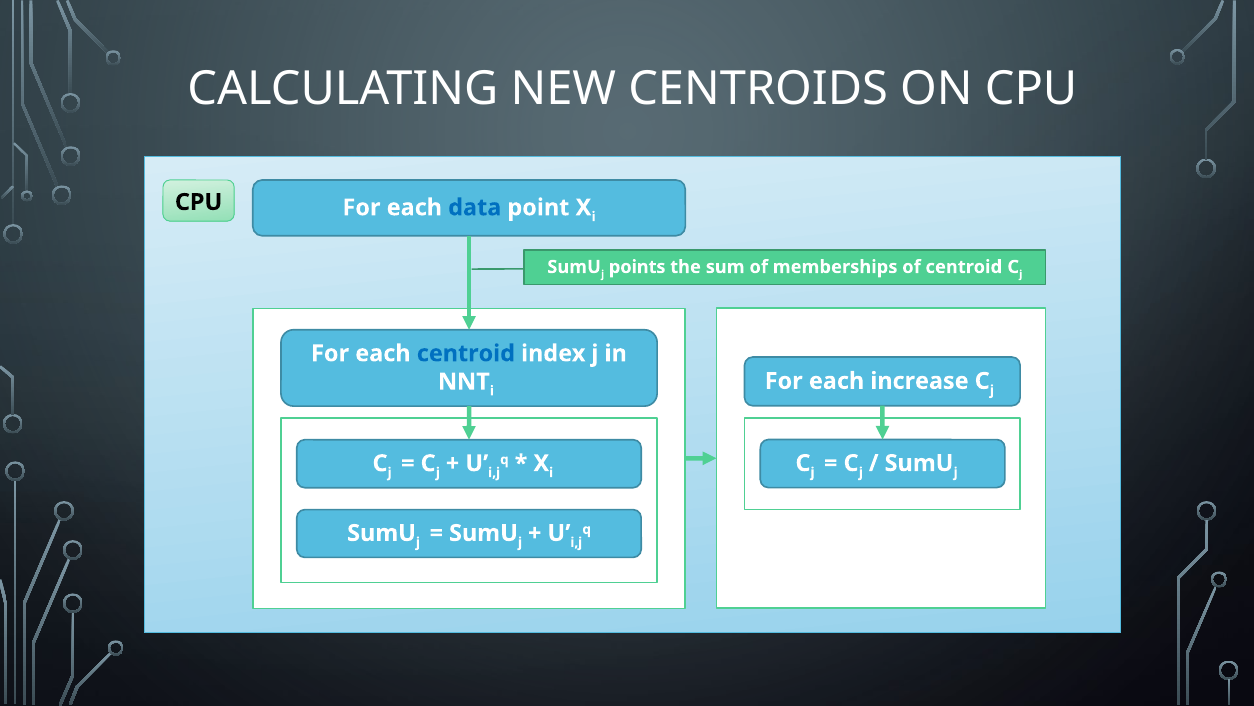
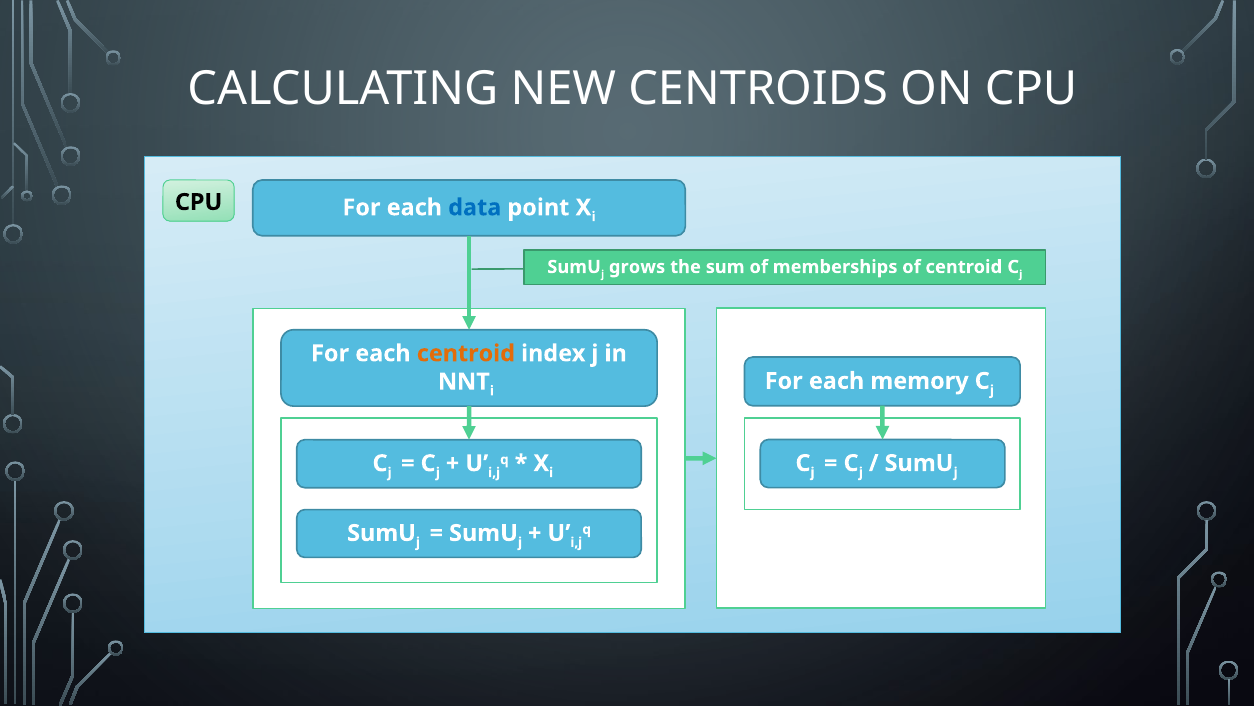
points: points -> grows
centroid at (466, 353) colour: blue -> orange
increase: increase -> memory
